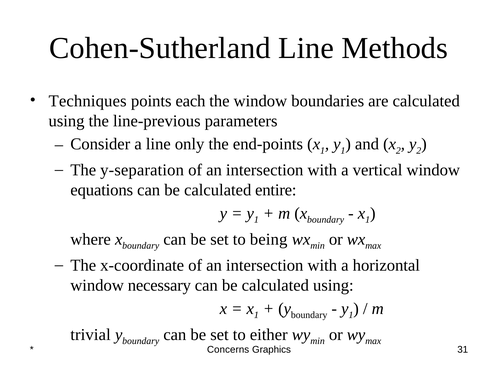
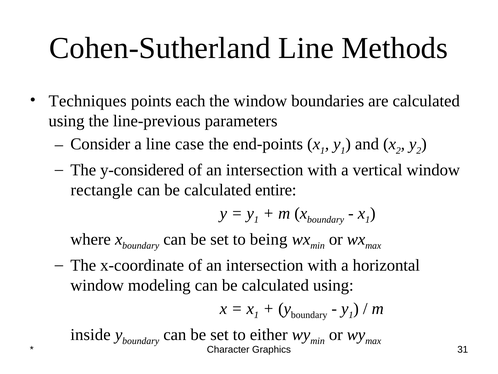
only: only -> case
y-separation: y-separation -> y-considered
equations: equations -> rectangle
necessary: necessary -> modeling
trivial: trivial -> inside
Concerns: Concerns -> Character
